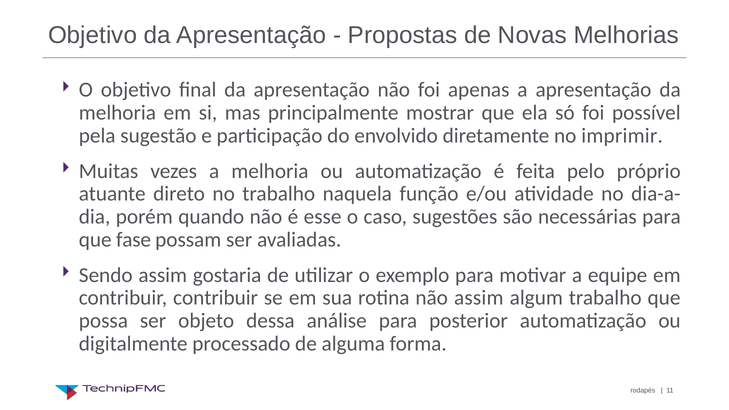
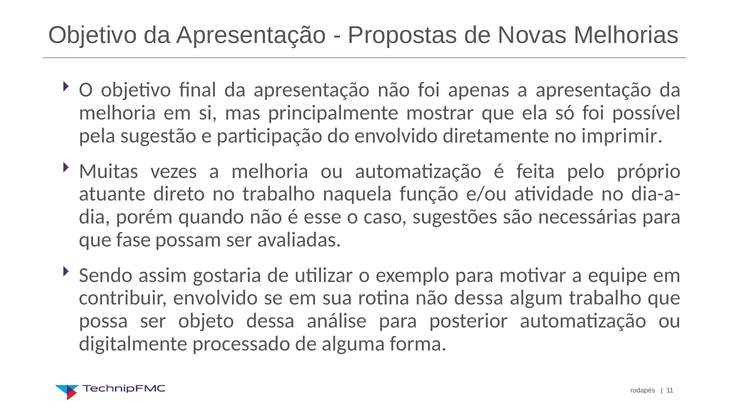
contribuir contribuir: contribuir -> envolvido
não assim: assim -> dessa
